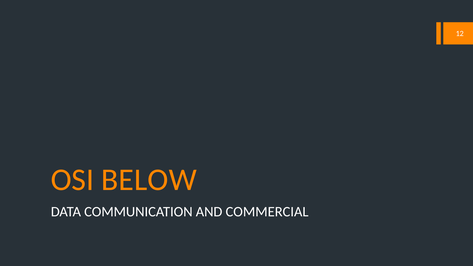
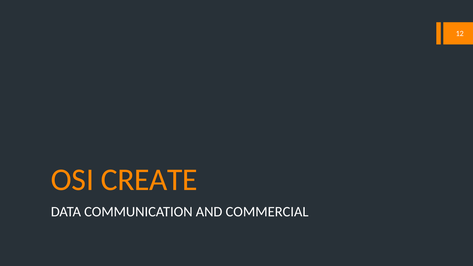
BELOW: BELOW -> CREATE
